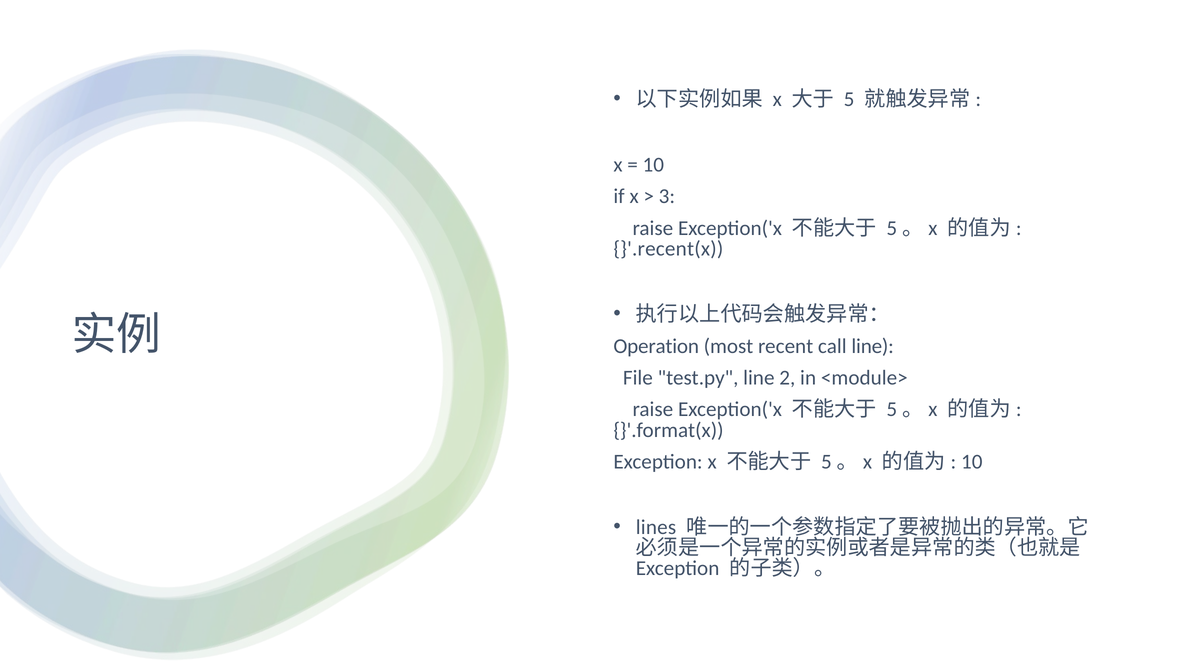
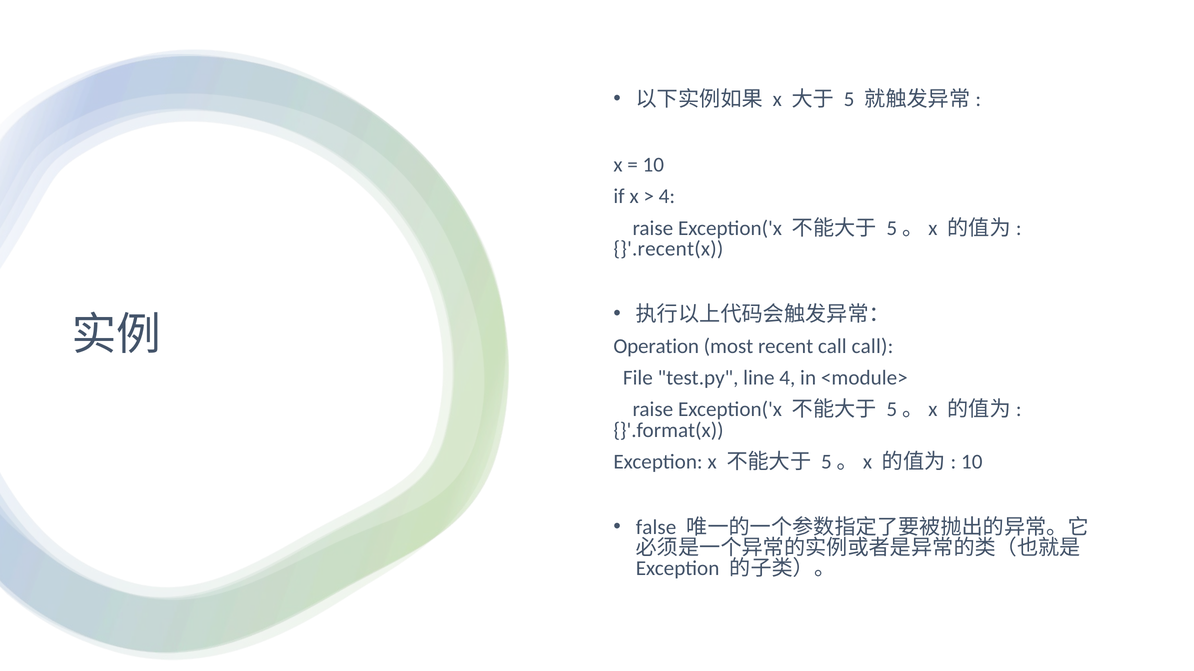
3 at (667, 197): 3 -> 4
call line: line -> call
line 2: 2 -> 4
lines: lines -> false
